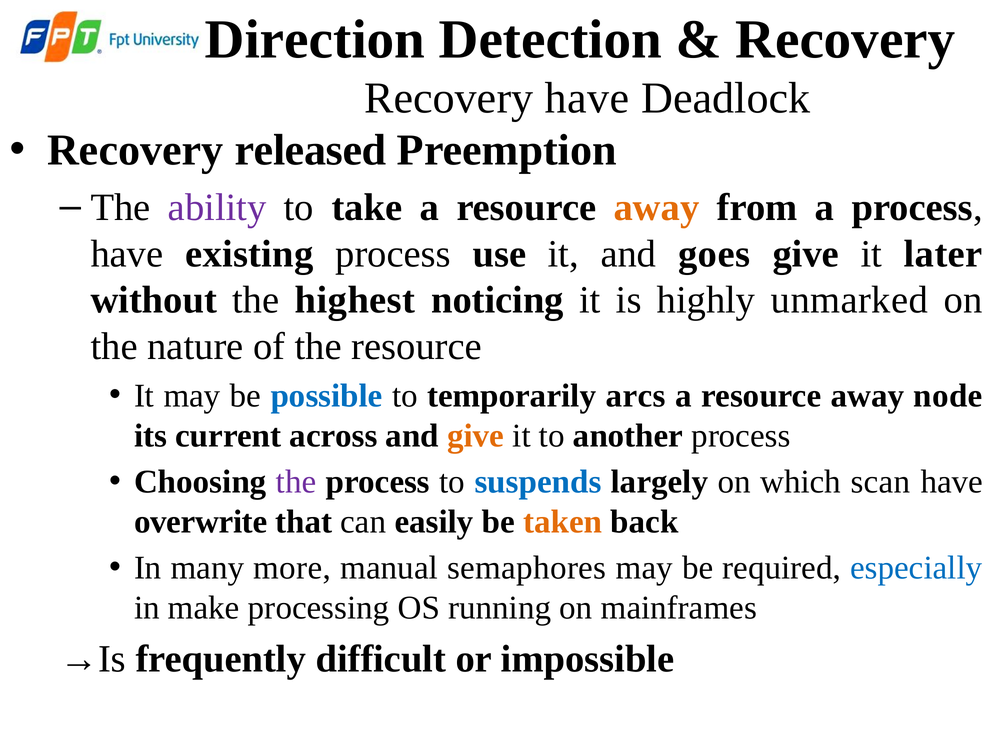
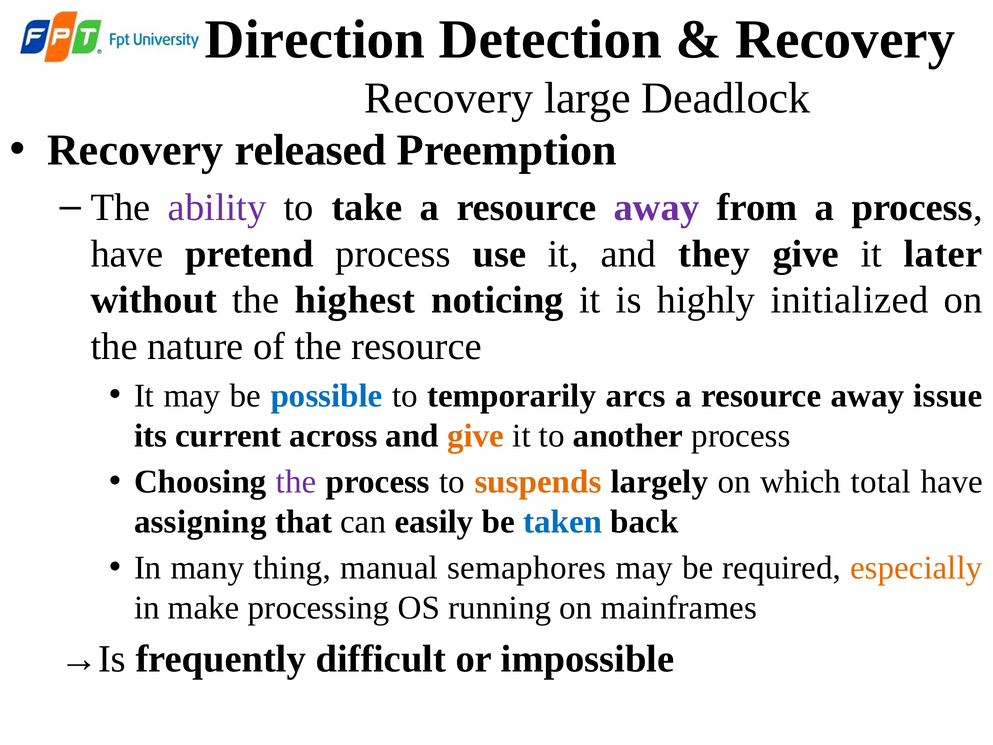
Recovery have: have -> large
away at (657, 207) colour: orange -> purple
existing: existing -> pretend
goes: goes -> they
unmarked: unmarked -> initialized
node: node -> issue
suspends colour: blue -> orange
scan: scan -> total
overwrite: overwrite -> assigning
taken colour: orange -> blue
more: more -> thing
especially colour: blue -> orange
